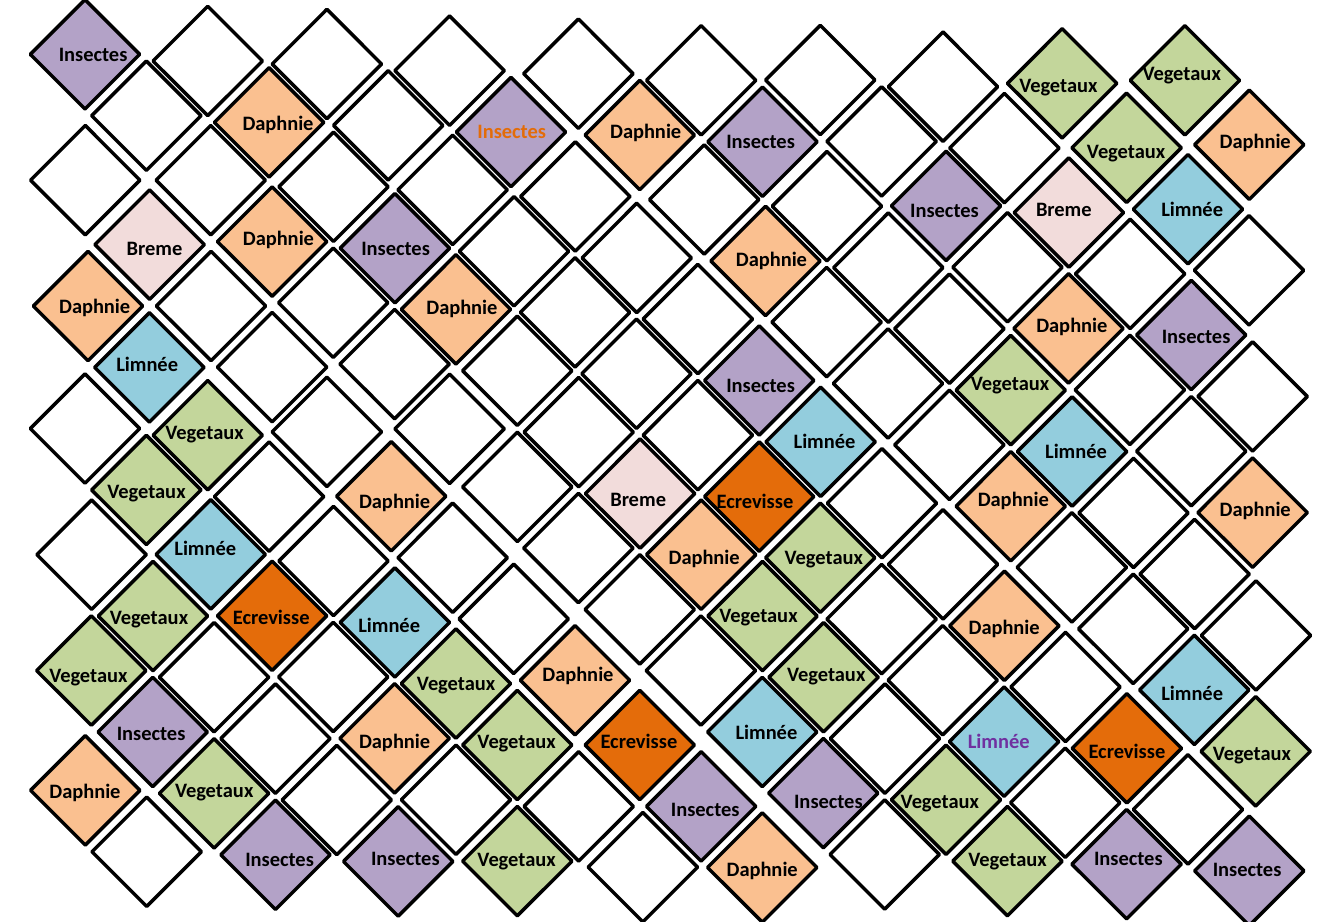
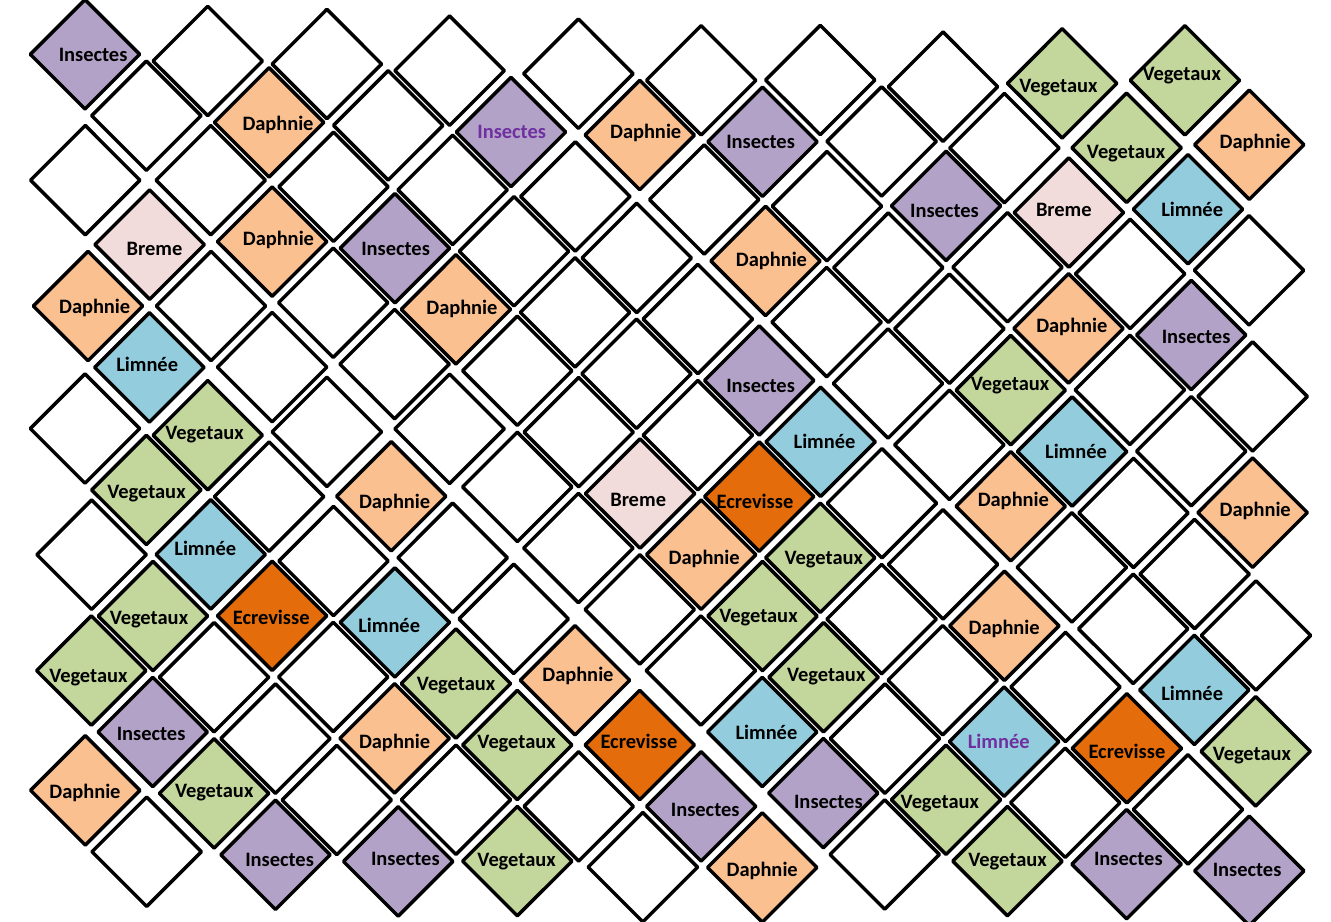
Insectes at (512, 132) colour: orange -> purple
